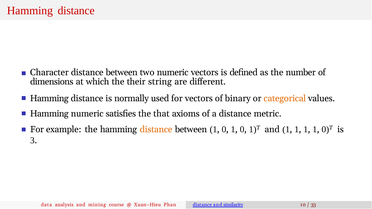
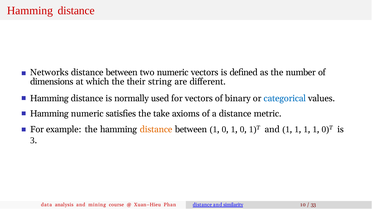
Character: Character -> Networks
categorical colour: orange -> blue
that: that -> take
